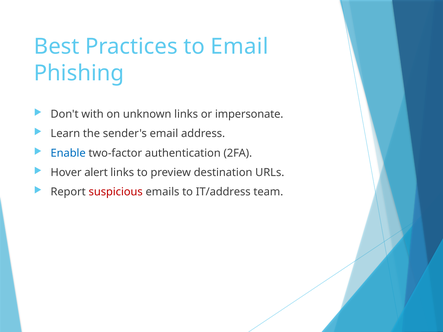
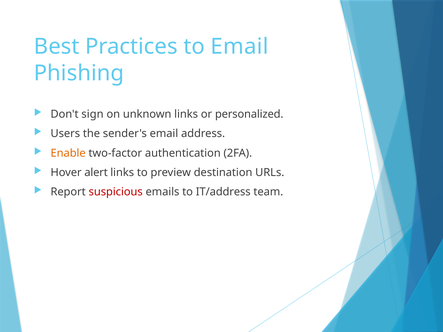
with: with -> sign
impersonate: impersonate -> personalized
Learn: Learn -> Users
Enable colour: blue -> orange
